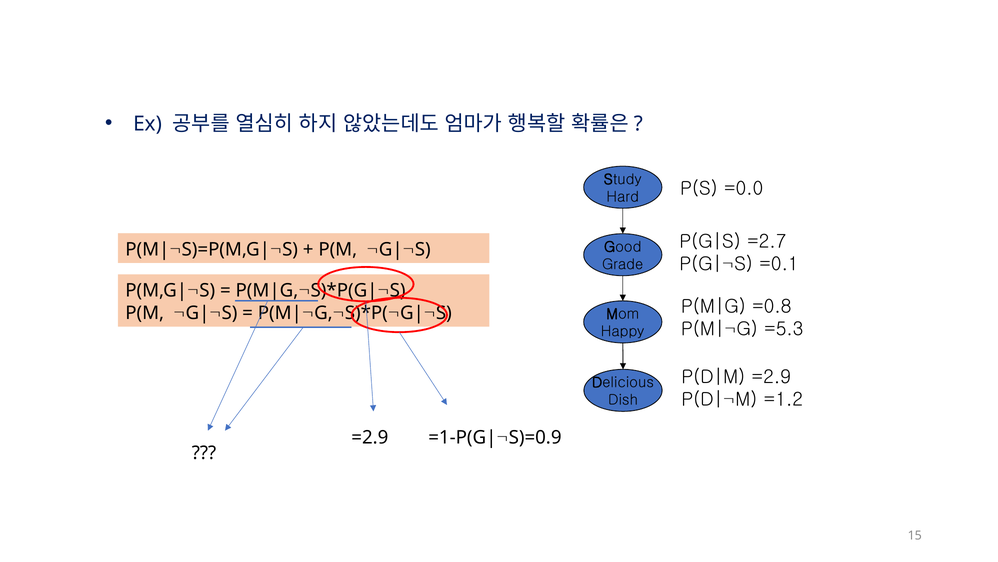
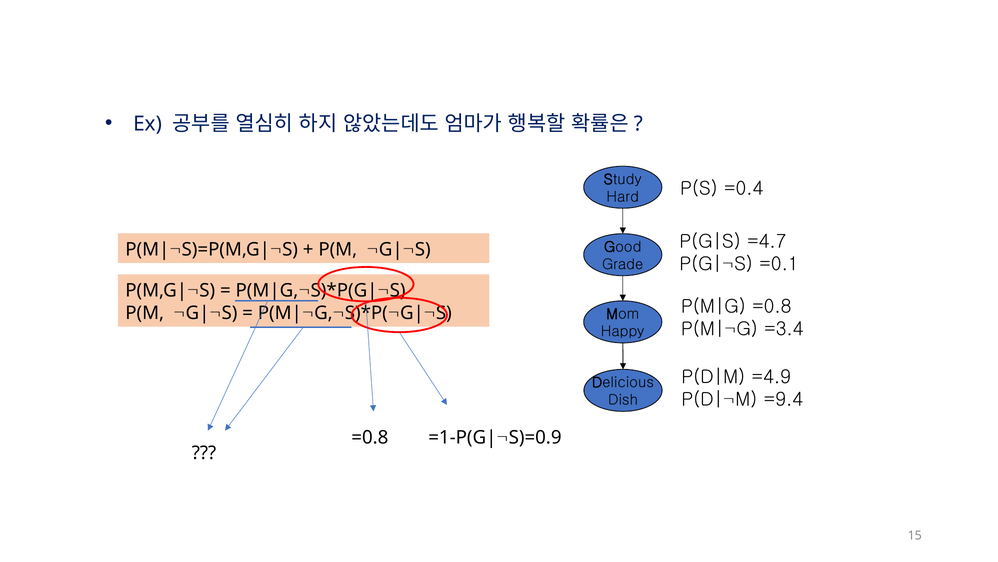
=0.0: =0.0 -> =0.4
=2.7: =2.7 -> =4.7
=5.3: =5.3 -> =3.4
=2.9 at (771, 377): =2.9 -> =4.9
=1.2: =1.2 -> =9.4
=2.9 at (370, 437): =2.9 -> =0.8
